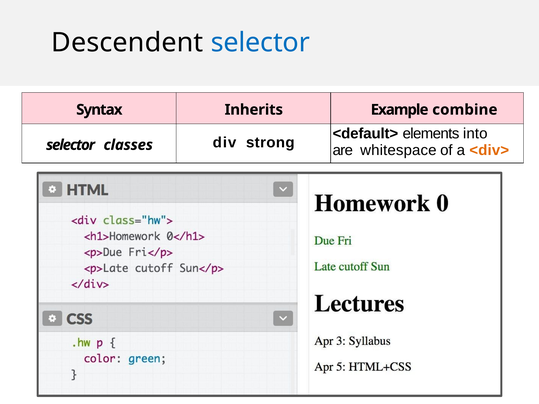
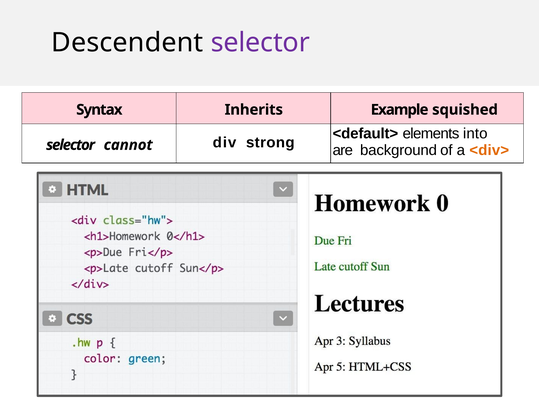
selector at (260, 42) colour: blue -> purple
combine: combine -> squished
classes: classes -> cannot
whitespace: whitespace -> background
